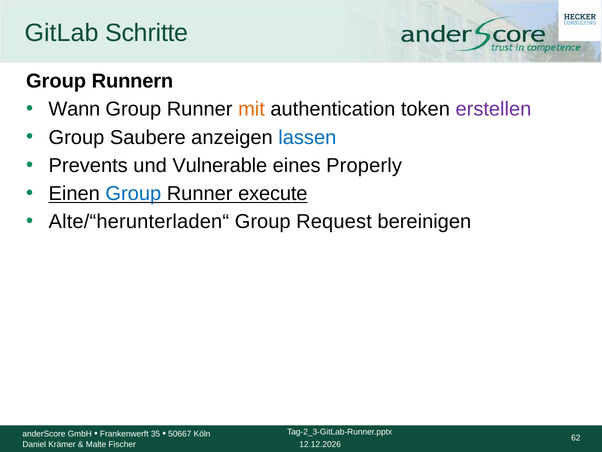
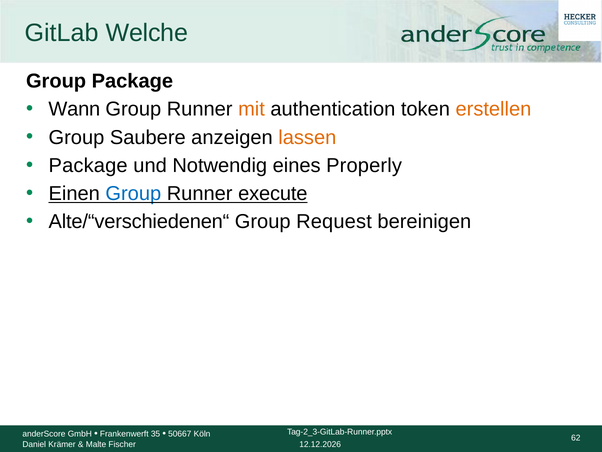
Schritte: Schritte -> Welche
Group Runnern: Runnern -> Package
erstellen colour: purple -> orange
lassen colour: blue -> orange
Prevents at (88, 165): Prevents -> Package
Vulnerable: Vulnerable -> Notwendig
Alte/“herunterladen“: Alte/“herunterladen“ -> Alte/“verschiedenen“
